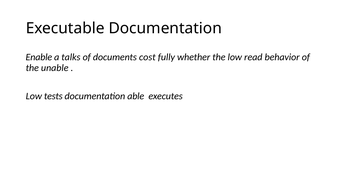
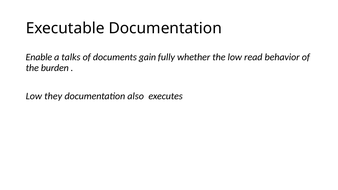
cost: cost -> gain
unable: unable -> burden
tests: tests -> they
able: able -> also
